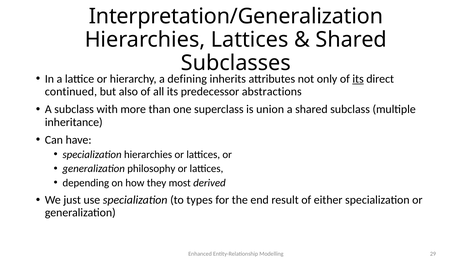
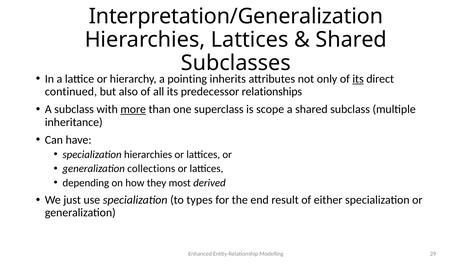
defining: defining -> pointing
abstractions: abstractions -> relationships
more underline: none -> present
union: union -> scope
philosophy: philosophy -> collections
